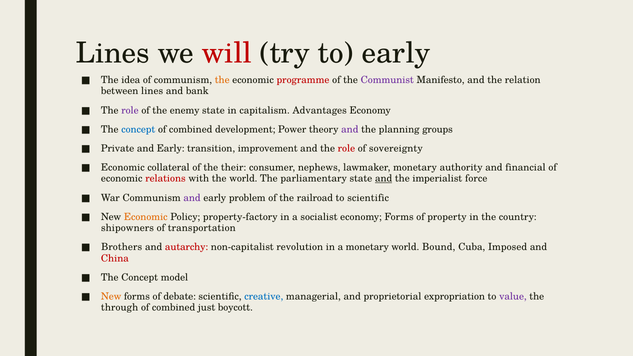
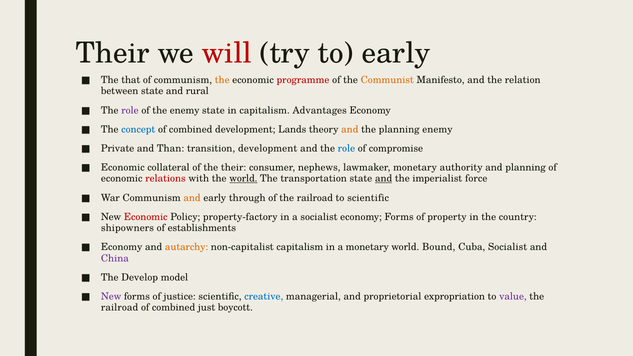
Lines at (113, 53): Lines -> Their
idea: idea -> that
Communist colour: purple -> orange
between lines: lines -> state
bank: bank -> rural
Power: Power -> Lands
and at (350, 129) colour: purple -> orange
planning groups: groups -> enemy
Early at (171, 148): Early -> Than
transition improvement: improvement -> development
role at (346, 148) colour: red -> blue
sovereignty: sovereignty -> compromise
and financial: financial -> planning
world at (243, 179) underline: none -> present
parliamentary: parliamentary -> transportation
and at (192, 198) colour: purple -> orange
problem: problem -> through
Economic at (146, 217) colour: orange -> red
transportation: transportation -> establishments
Brothers at (122, 247): Brothers -> Economy
autarchy colour: red -> orange
non-capitalist revolution: revolution -> capitalism
Cuba Imposed: Imposed -> Socialist
China colour: red -> purple
Concept at (140, 277): Concept -> Develop
New at (111, 296) colour: orange -> purple
debate: debate -> justice
through at (120, 308): through -> railroad
